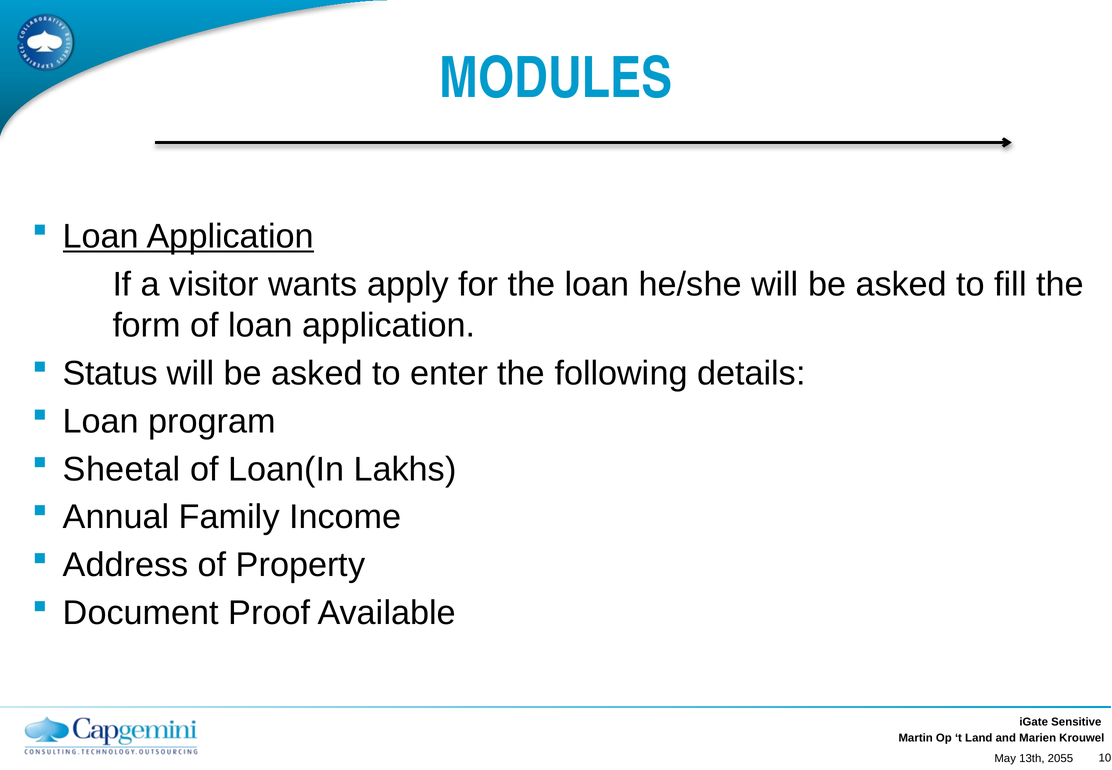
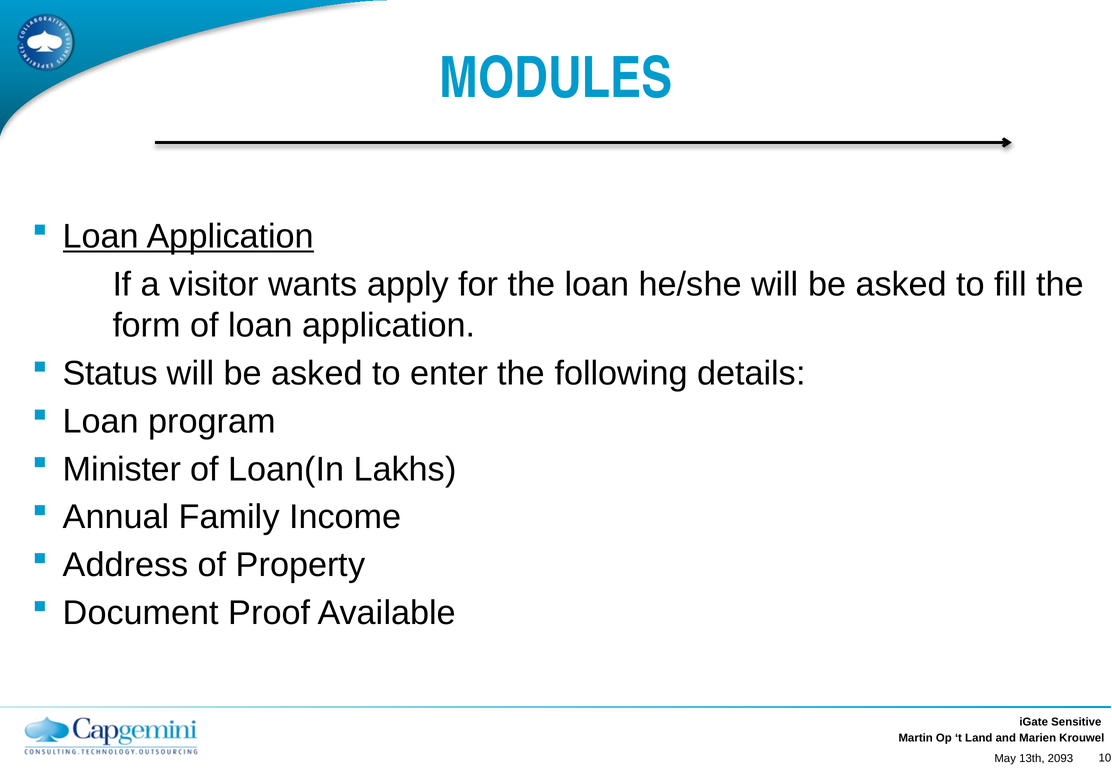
Sheetal: Sheetal -> Minister
2055: 2055 -> 2093
